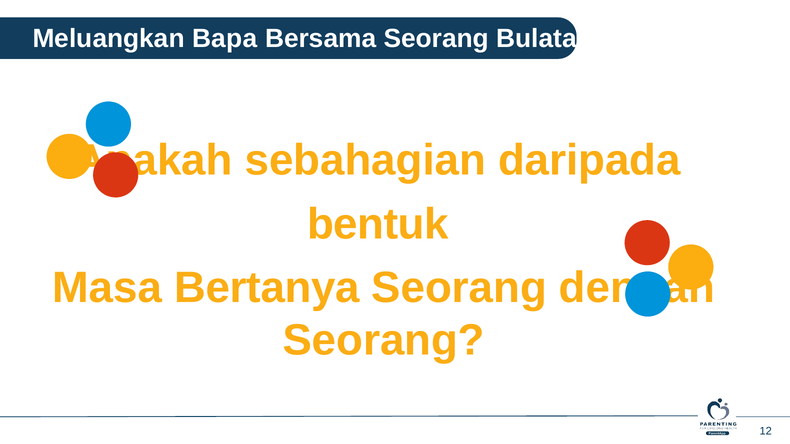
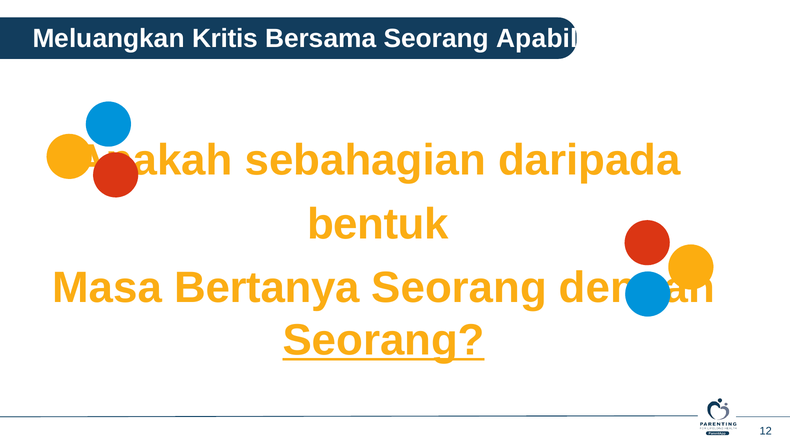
Bapa: Bapa -> Kritis
Bulatan: Bulatan -> Apabila
Seorang at (384, 341) underline: none -> present
